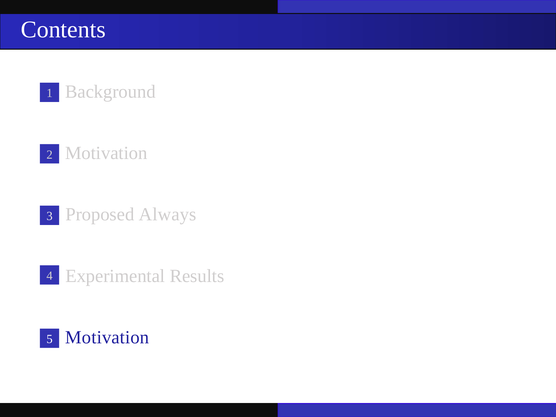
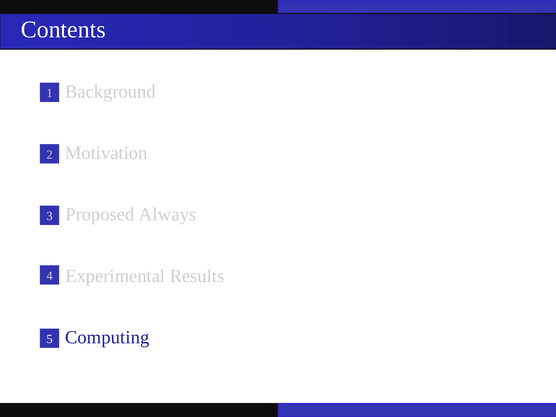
Motivation at (107, 337): Motivation -> Computing
